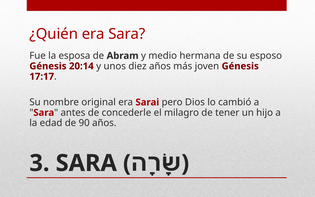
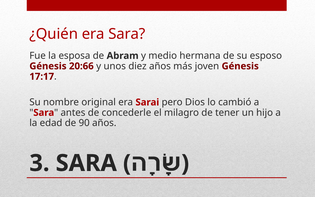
20:14: 20:14 -> 20:66
